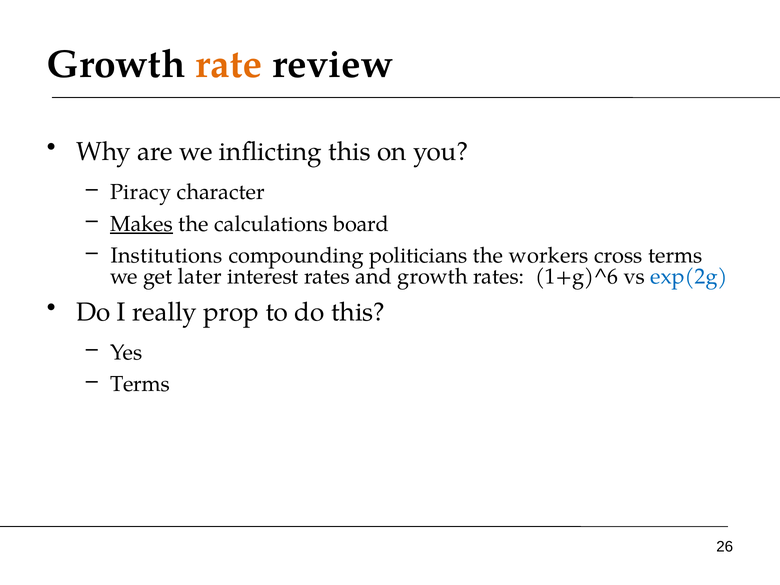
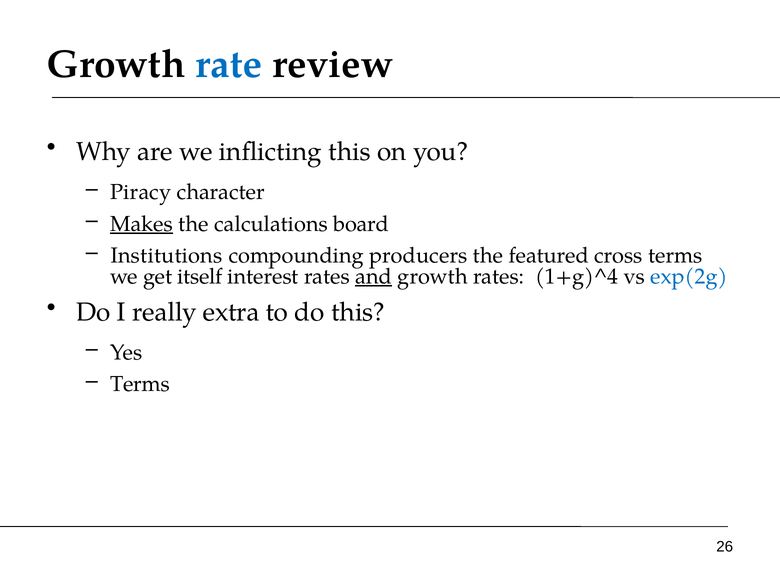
rate colour: orange -> blue
politicians: politicians -> producers
workers: workers -> featured
later: later -> itself
and underline: none -> present
1+g)^6: 1+g)^6 -> 1+g)^4
prop: prop -> extra
